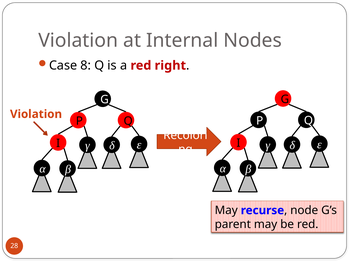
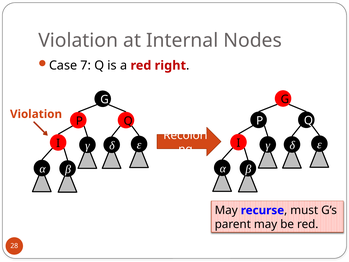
8: 8 -> 7
node: node -> must
